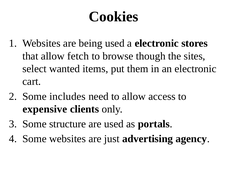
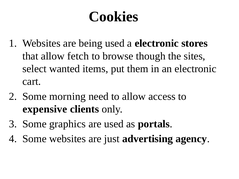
includes: includes -> morning
structure: structure -> graphics
